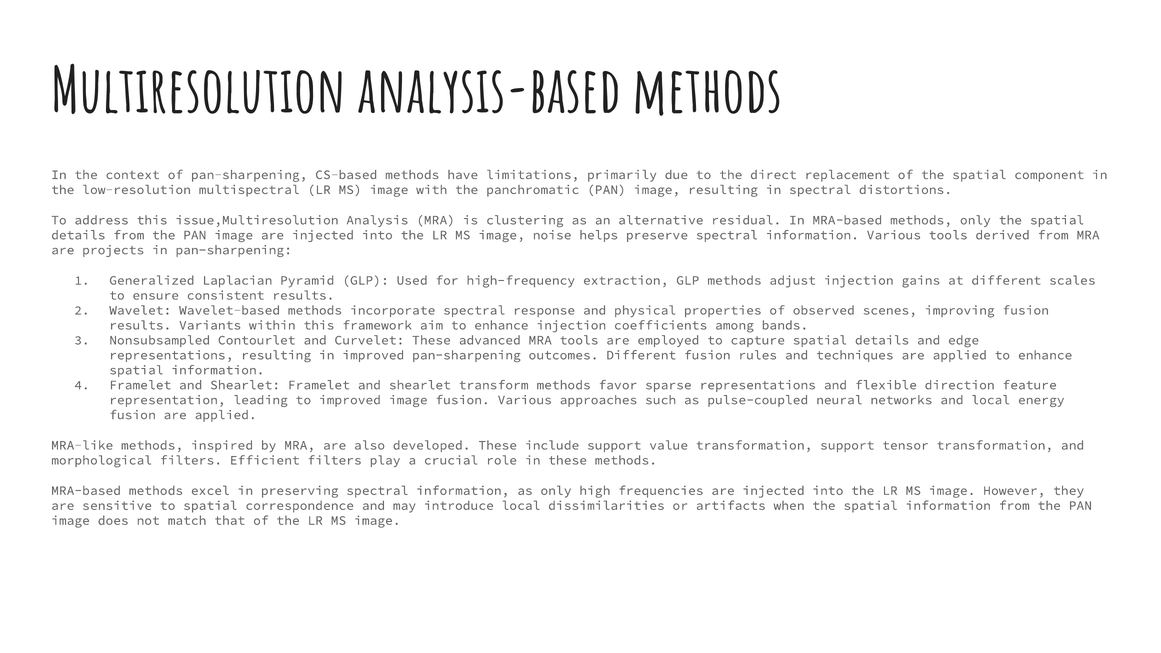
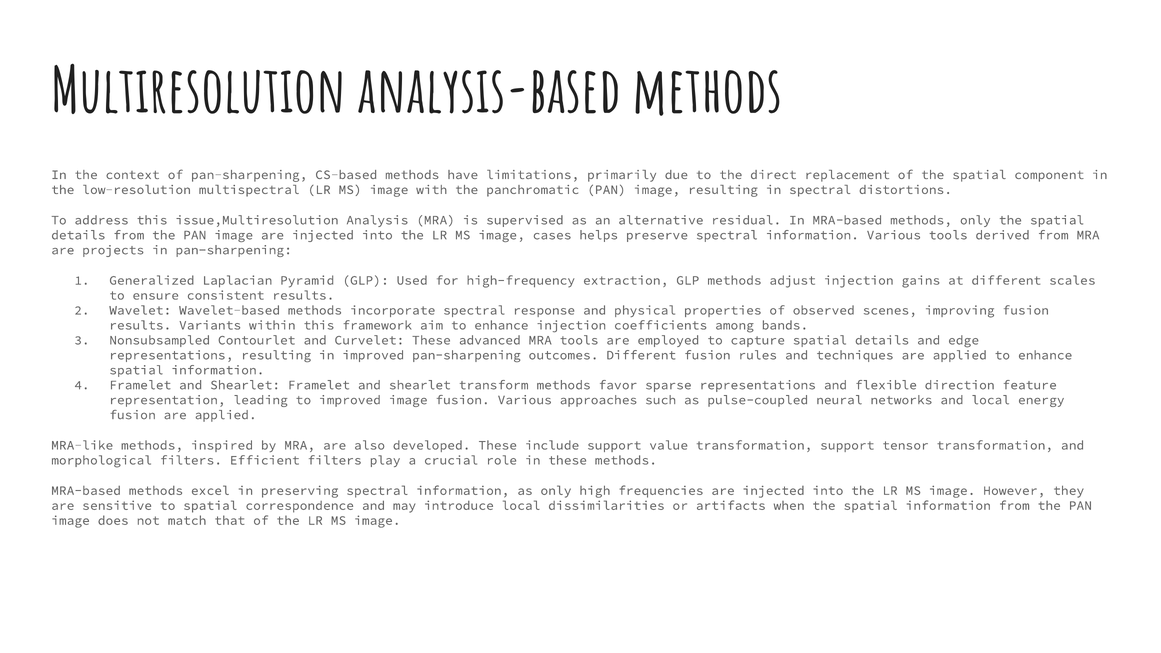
clustering: clustering -> supervised
noise: noise -> cases
